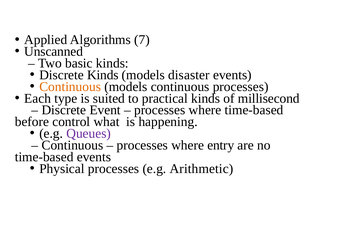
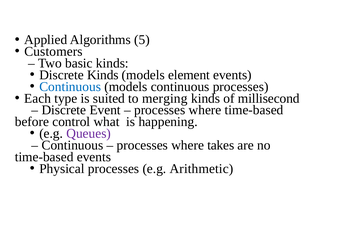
7: 7 -> 5
Unscanned: Unscanned -> Customers
disaster: disaster -> element
Continuous at (70, 87) colour: orange -> blue
practical: practical -> merging
entry: entry -> takes
